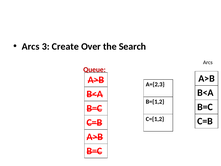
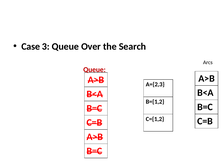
Arcs at (31, 46): Arcs -> Case
3 Create: Create -> Queue
